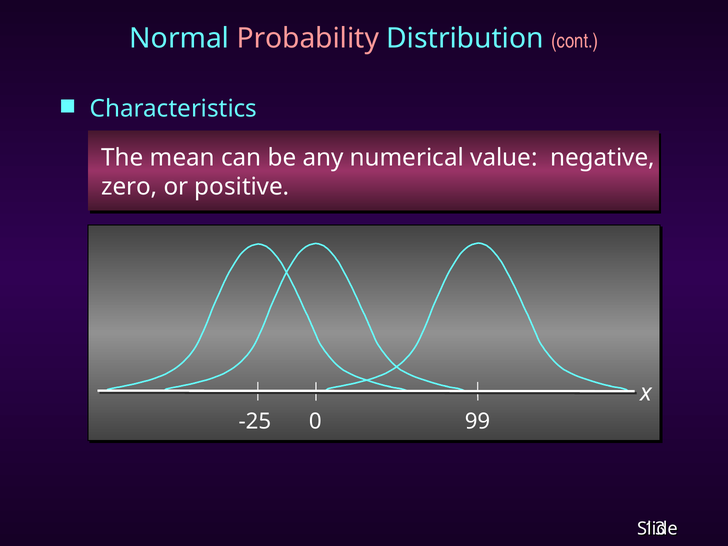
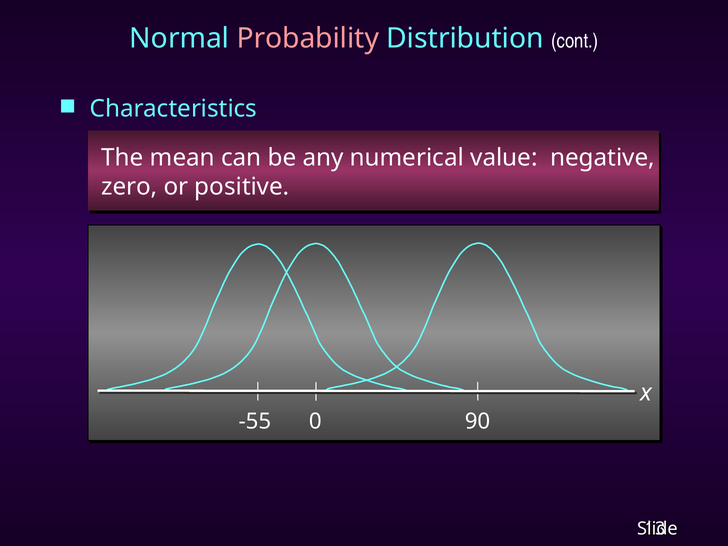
cont colour: pink -> white
-25: -25 -> -55
99: 99 -> 90
